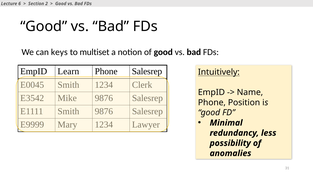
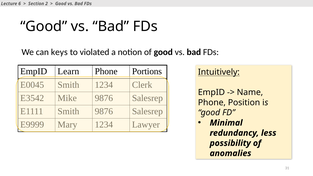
multiset: multiset -> violated
Phone Salesrep: Salesrep -> Portions
